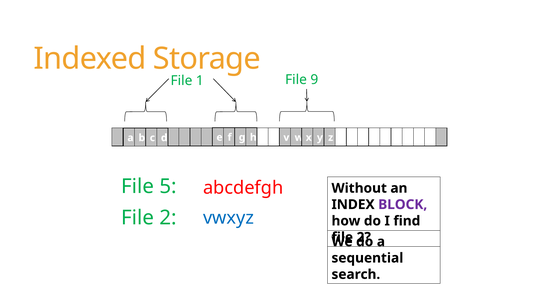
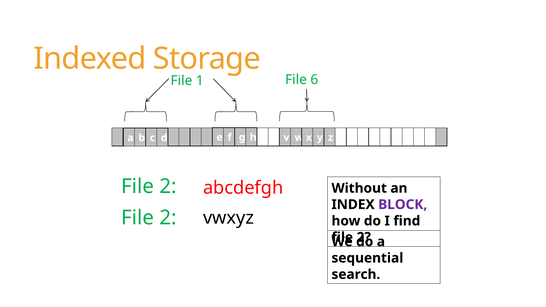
9: 9 -> 6
5 at (168, 187): 5 -> 2
vwxyz colour: blue -> black
